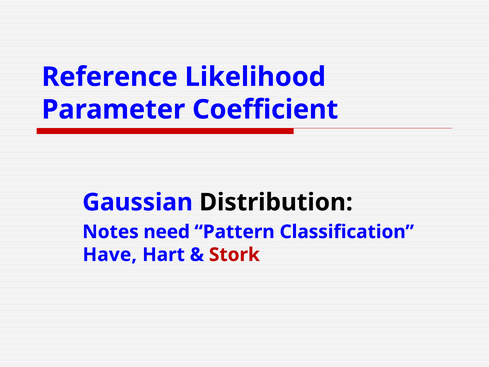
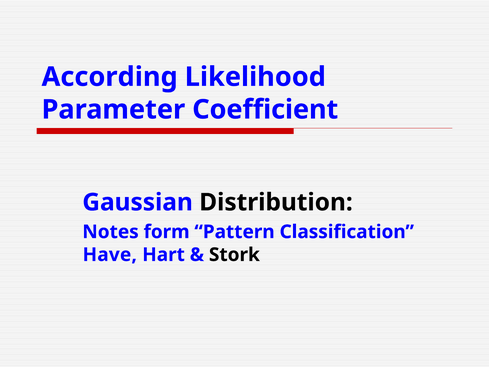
Reference: Reference -> According
need: need -> form
Stork colour: red -> black
